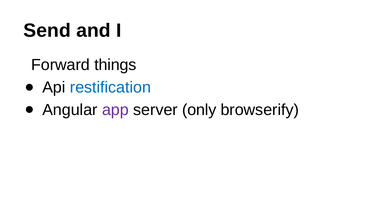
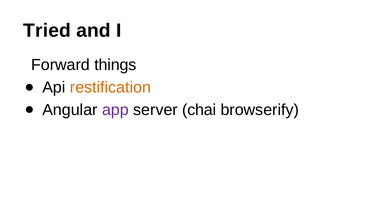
Send: Send -> Tried
restification colour: blue -> orange
only: only -> chai
